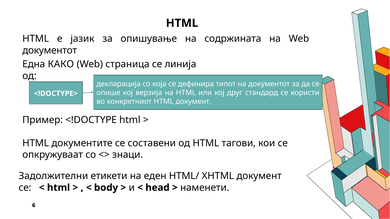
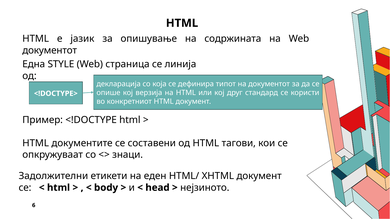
КАКО: КАКО -> STYLE
наменети: наменети -> нејзиното
